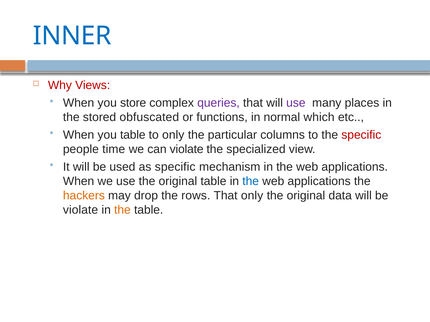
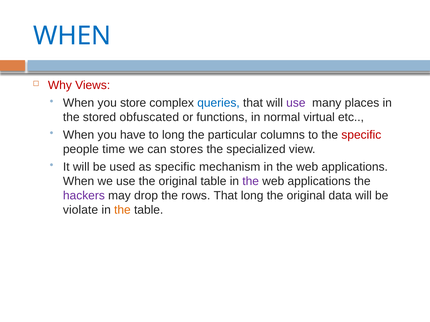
INNER at (72, 36): INNER -> WHEN
queries colour: purple -> blue
which: which -> virtual
you table: table -> have
to only: only -> long
can violate: violate -> stores
the at (251, 181) colour: blue -> purple
hackers colour: orange -> purple
That only: only -> long
